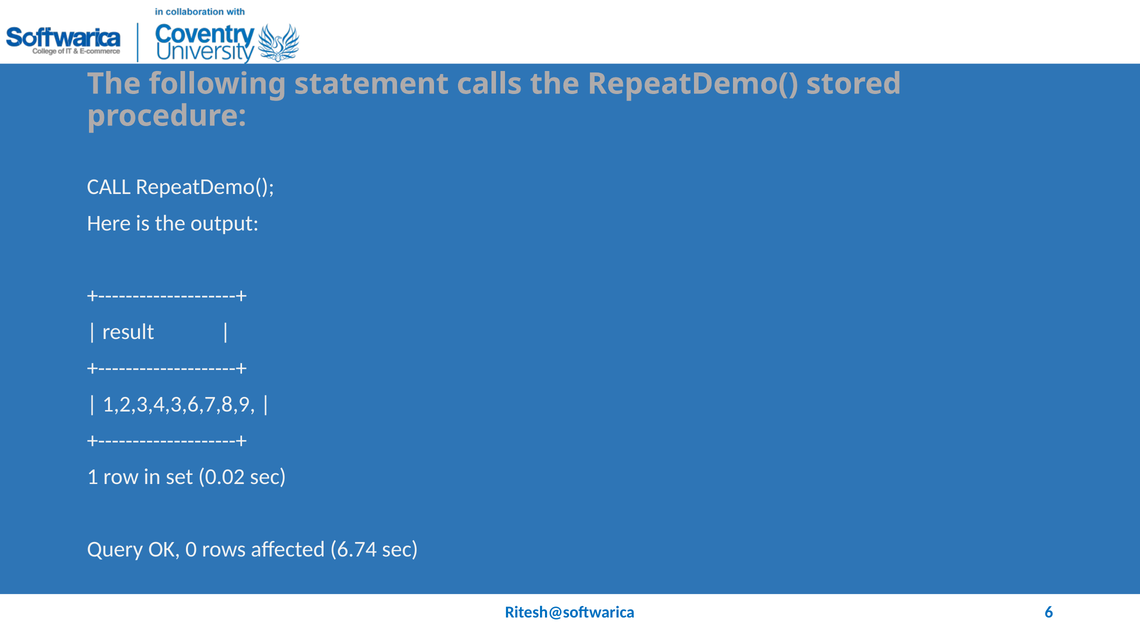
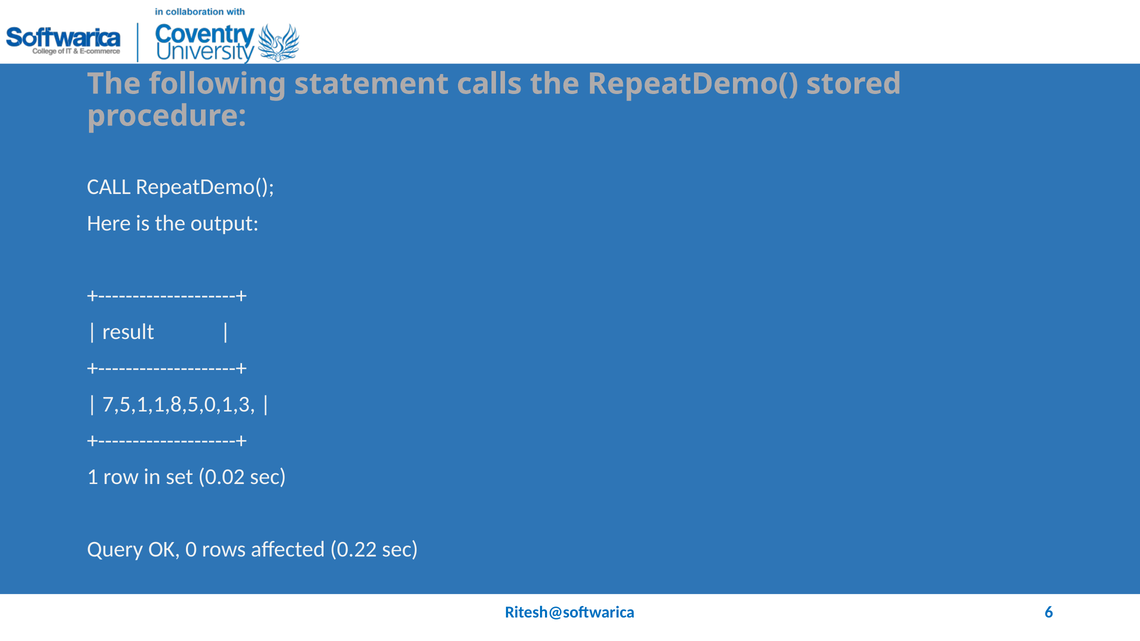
1,2,3,4,3,6,7,8,9: 1,2,3,4,3,6,7,8,9 -> 7,5,1,1,8,5,0,1,3
6.74: 6.74 -> 0.22
